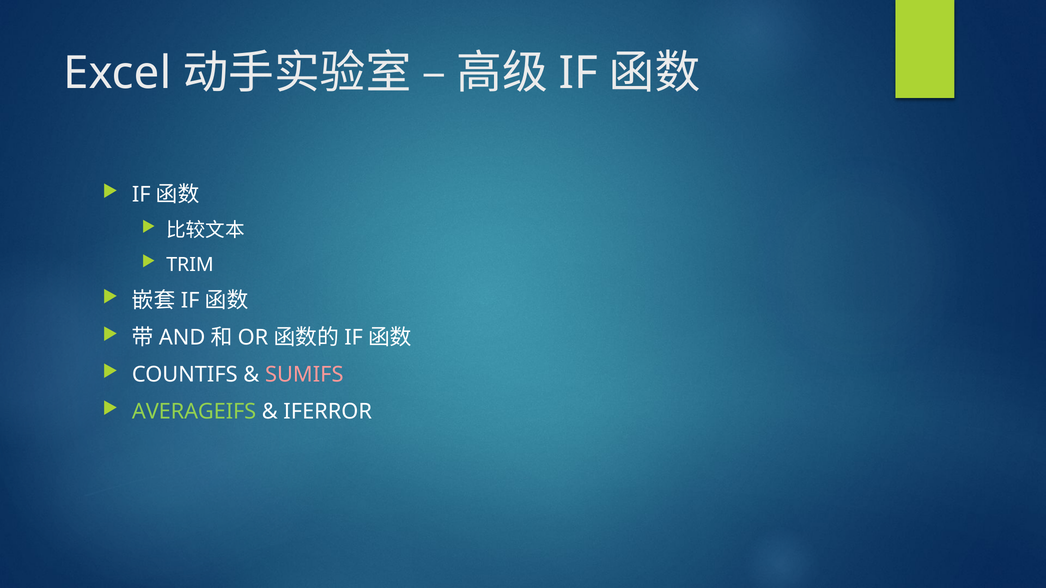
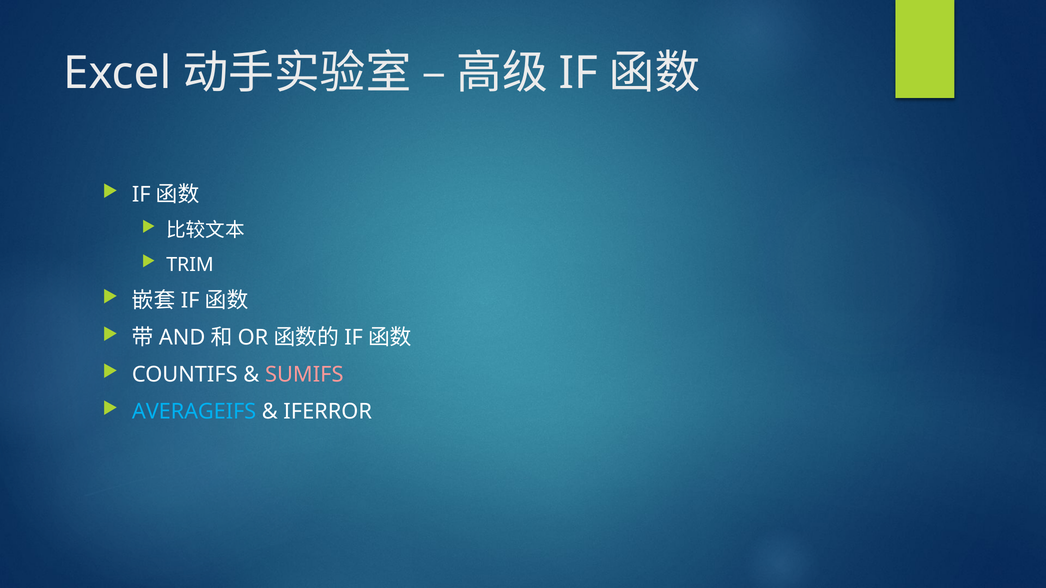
AVERAGEIFS colour: light green -> light blue
